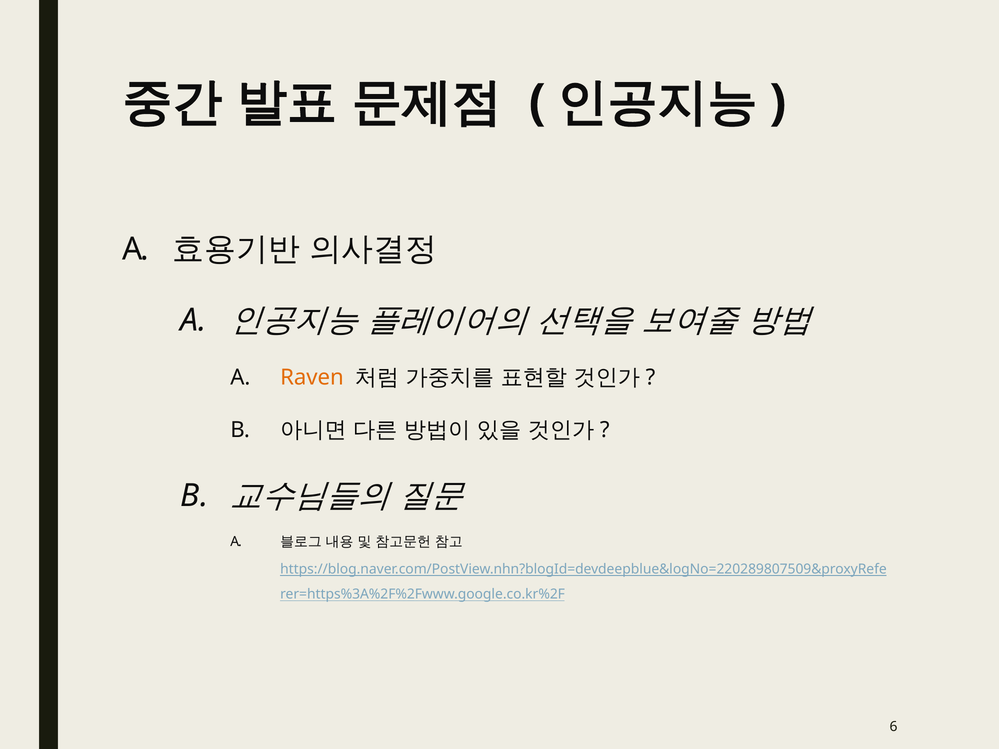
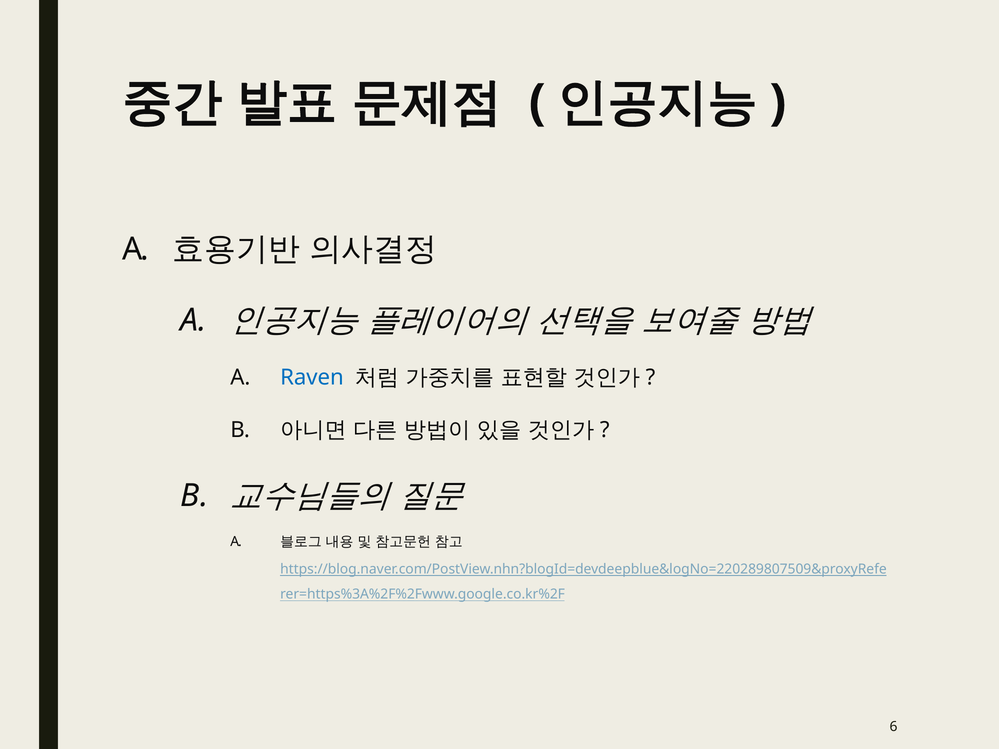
Raven colour: orange -> blue
